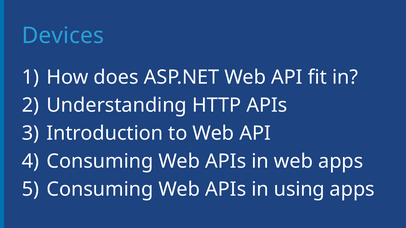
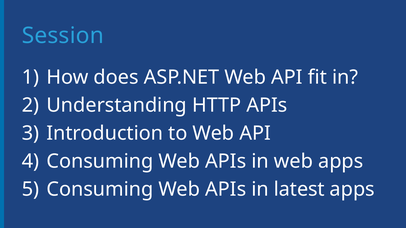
Devices: Devices -> Session
using: using -> latest
